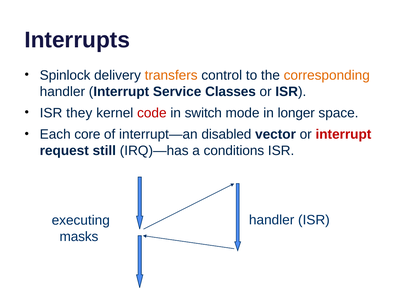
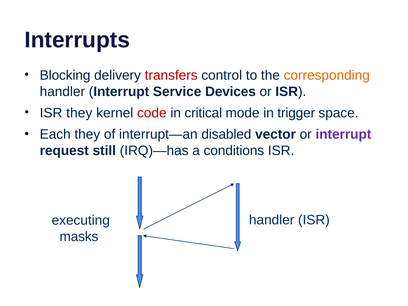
Spinlock: Spinlock -> Blocking
transfers colour: orange -> red
Classes: Classes -> Devices
switch: switch -> critical
longer: longer -> trigger
Each core: core -> they
interrupt at (343, 134) colour: red -> purple
